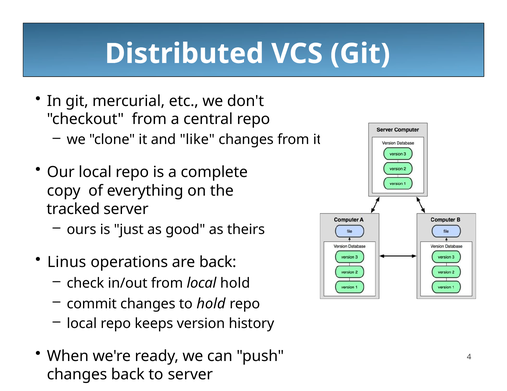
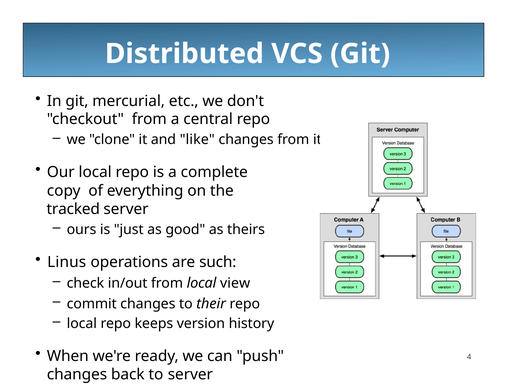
are back: back -> such
local hold: hold -> view
to hold: hold -> their
